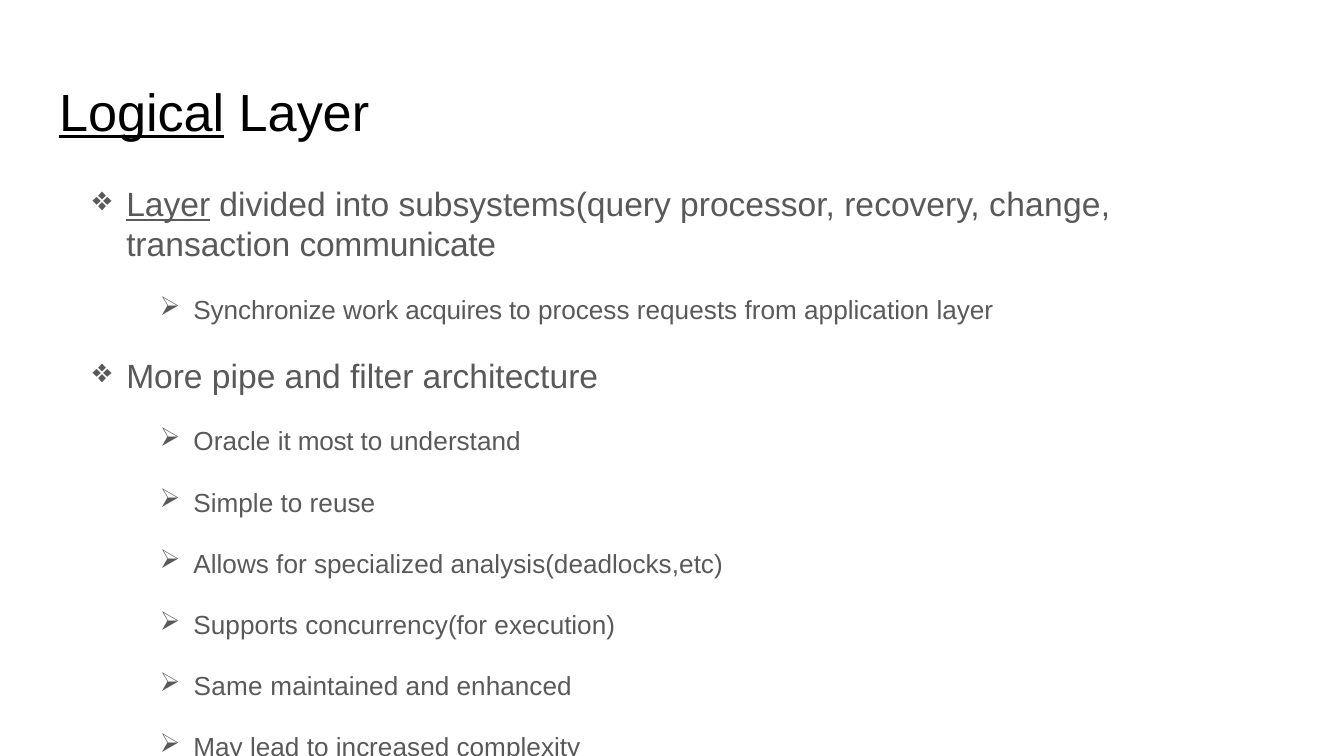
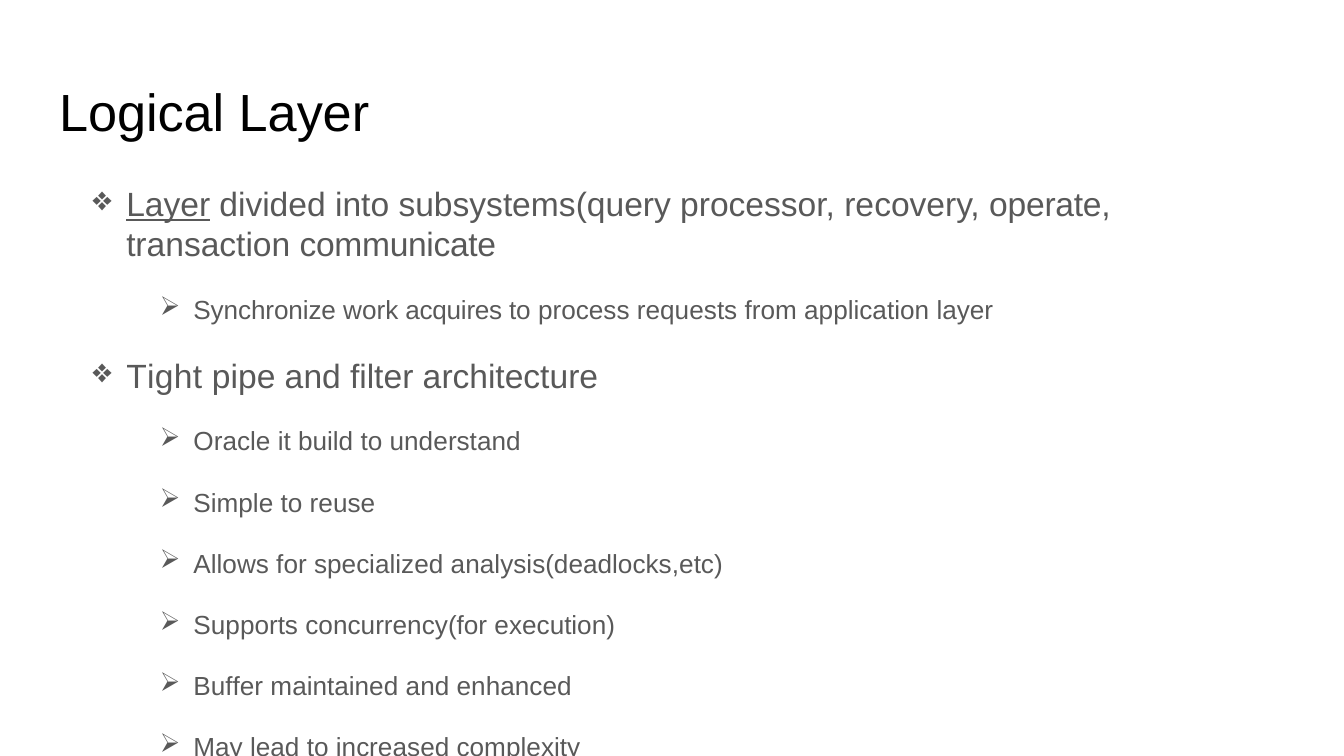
Logical underline: present -> none
change: change -> operate
More: More -> Tight
most: most -> build
Same: Same -> Buffer
